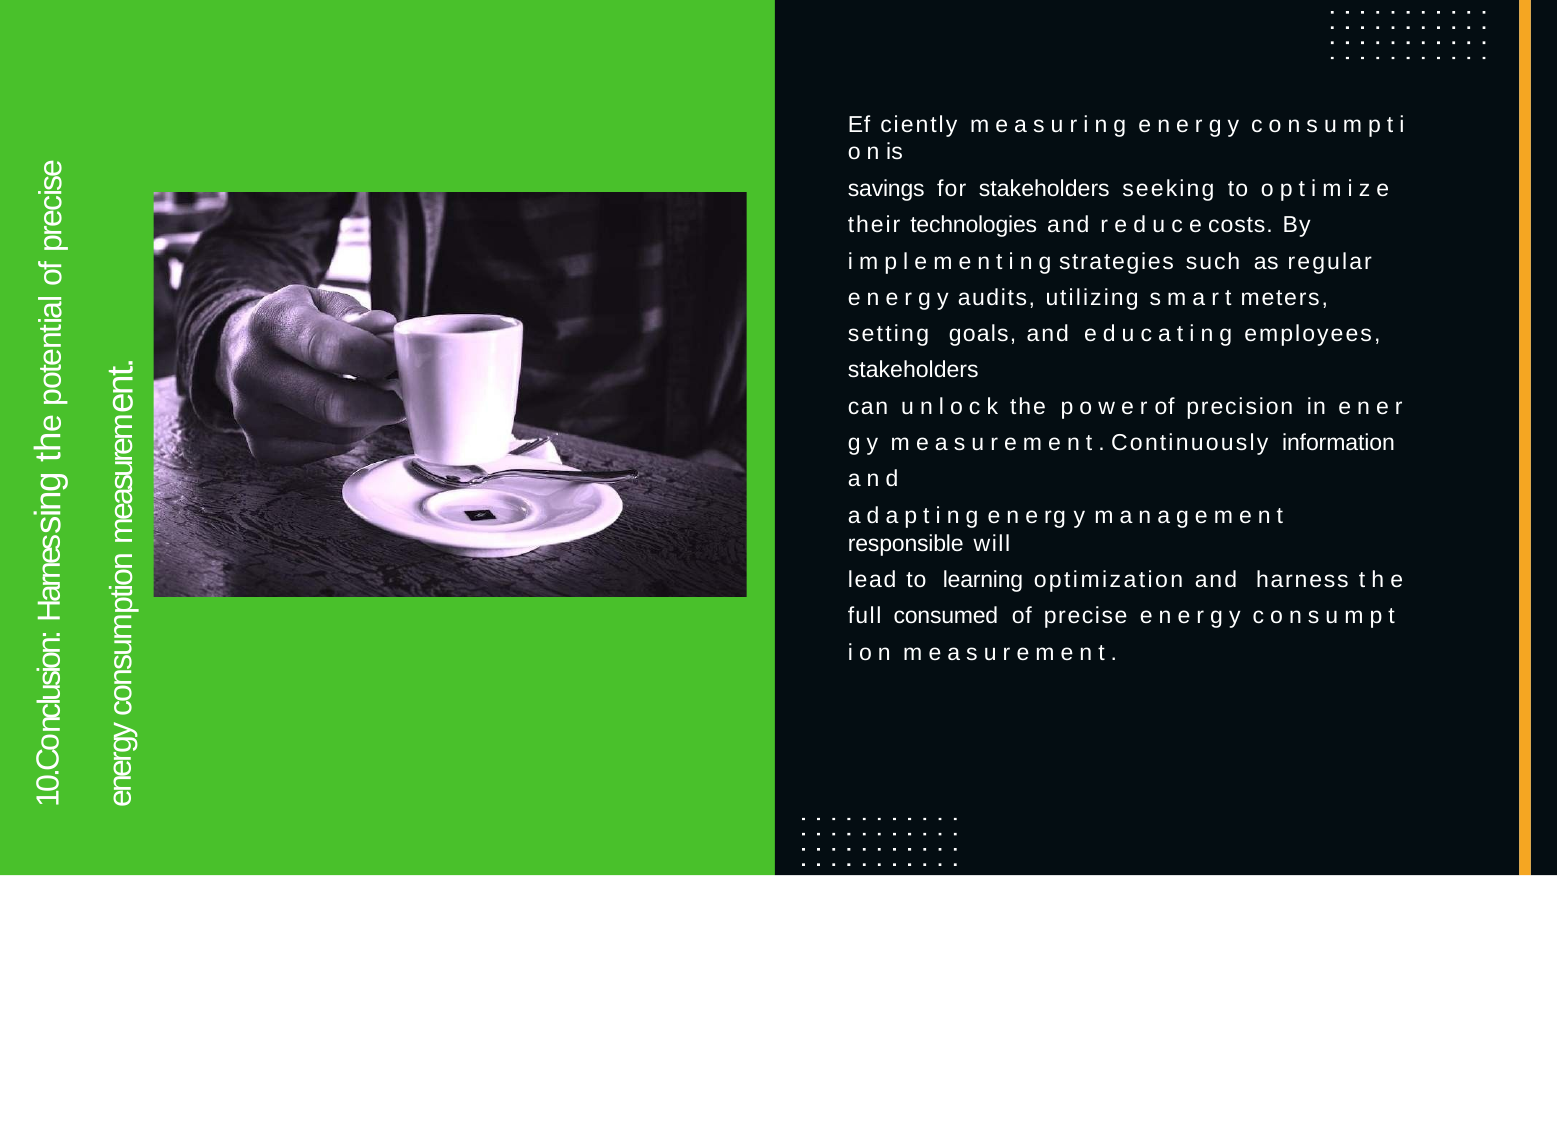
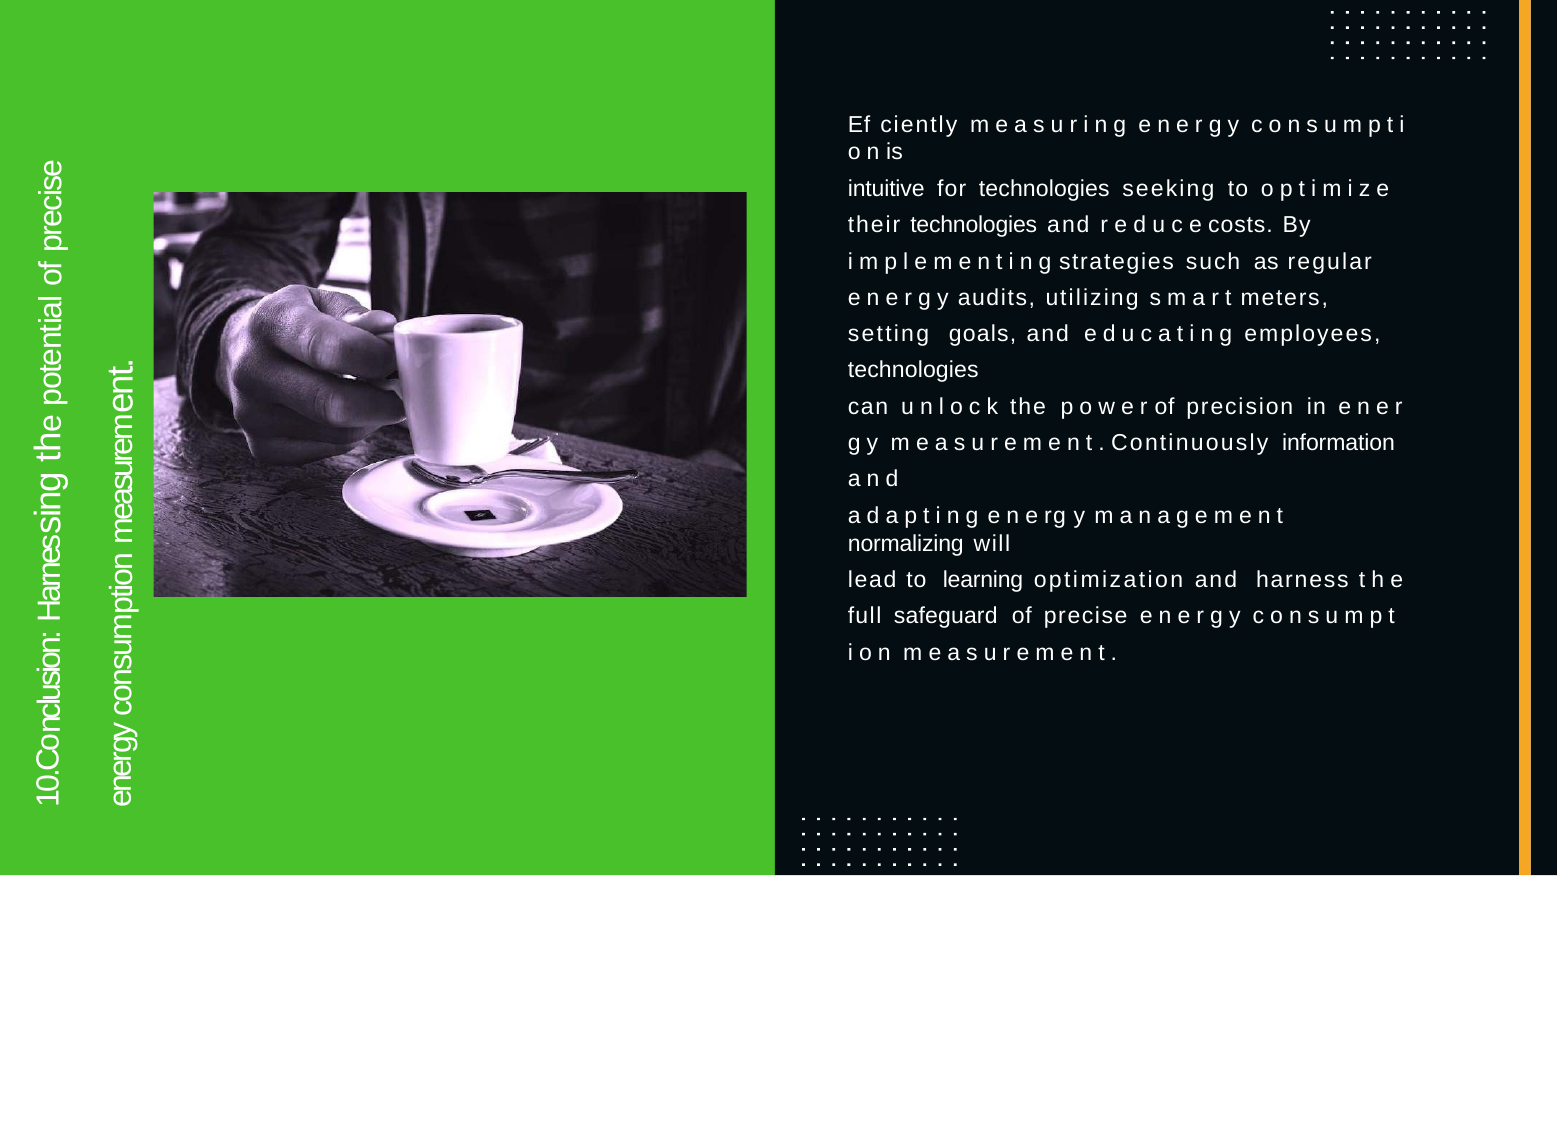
savings: savings -> intuitive
for stakeholders: stakeholders -> technologies
stakeholders at (913, 370): stakeholders -> technologies
responsible: responsible -> normalizing
consumed: consumed -> safeguard
